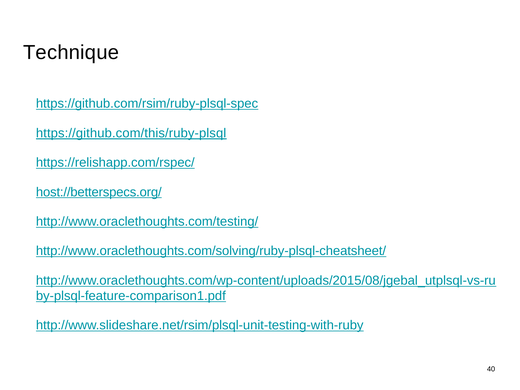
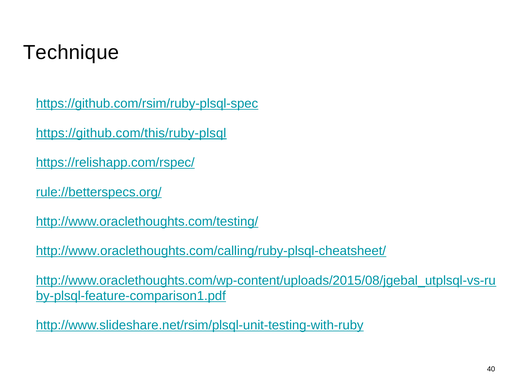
host://betterspecs.org/: host://betterspecs.org/ -> rule://betterspecs.org/
http://www.oraclethoughts.com/solving/ruby-plsql-cheatsheet/: http://www.oraclethoughts.com/solving/ruby-plsql-cheatsheet/ -> http://www.oraclethoughts.com/calling/ruby-plsql-cheatsheet/
